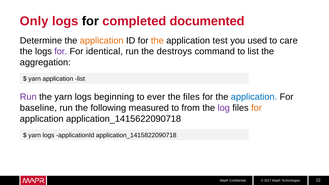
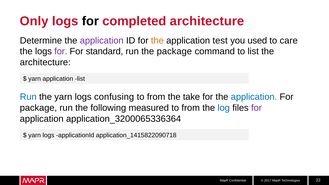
completed documented: documented -> architecture
application at (102, 41) colour: orange -> purple
identical: identical -> standard
the destroys: destroys -> package
aggregation at (45, 62): aggregation -> architecture
Run at (28, 97) colour: purple -> blue
beginning: beginning -> confusing
ever at (156, 97): ever -> from
the files: files -> take
baseline at (38, 108): baseline -> package
log colour: purple -> blue
for at (257, 108) colour: orange -> purple
application_1415622090718: application_1415622090718 -> application_3200065336364
